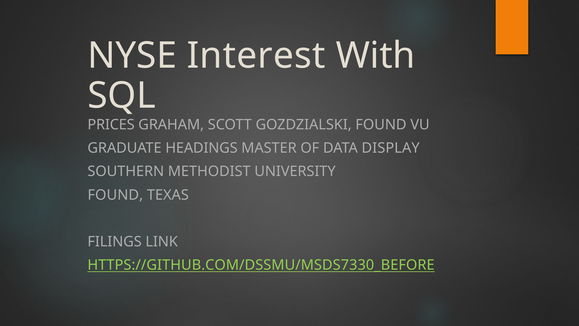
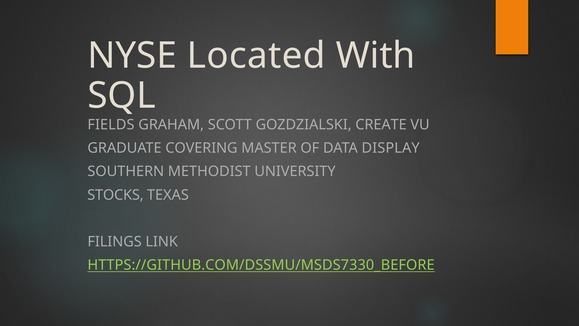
Interest: Interest -> Located
PRICES: PRICES -> FIELDS
GOZDZIALSKI FOUND: FOUND -> CREATE
HEADINGS: HEADINGS -> COVERING
FOUND at (115, 195): FOUND -> STOCKS
